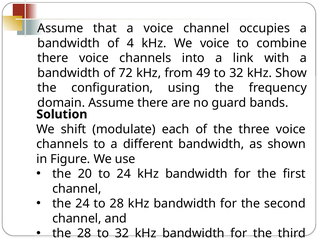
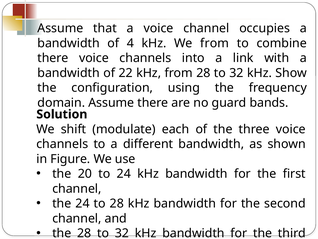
We voice: voice -> from
72: 72 -> 22
from 49: 49 -> 28
